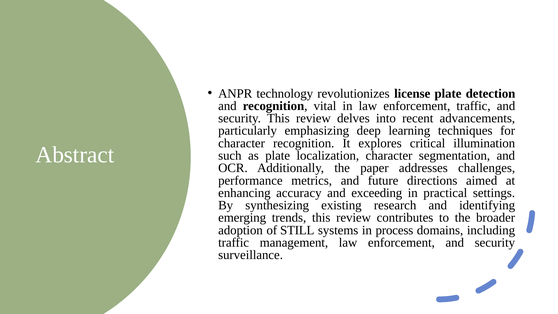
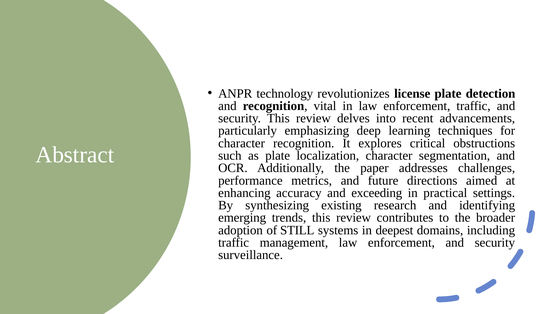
illumination: illumination -> obstructions
process: process -> deepest
